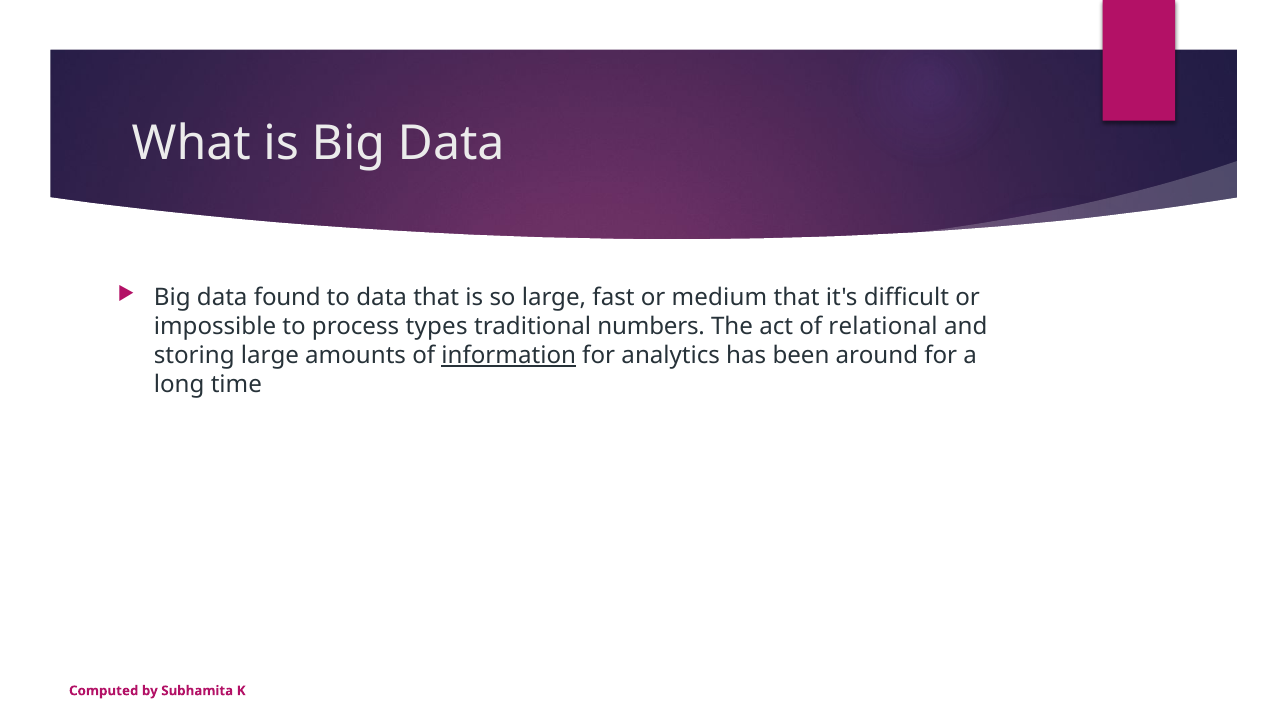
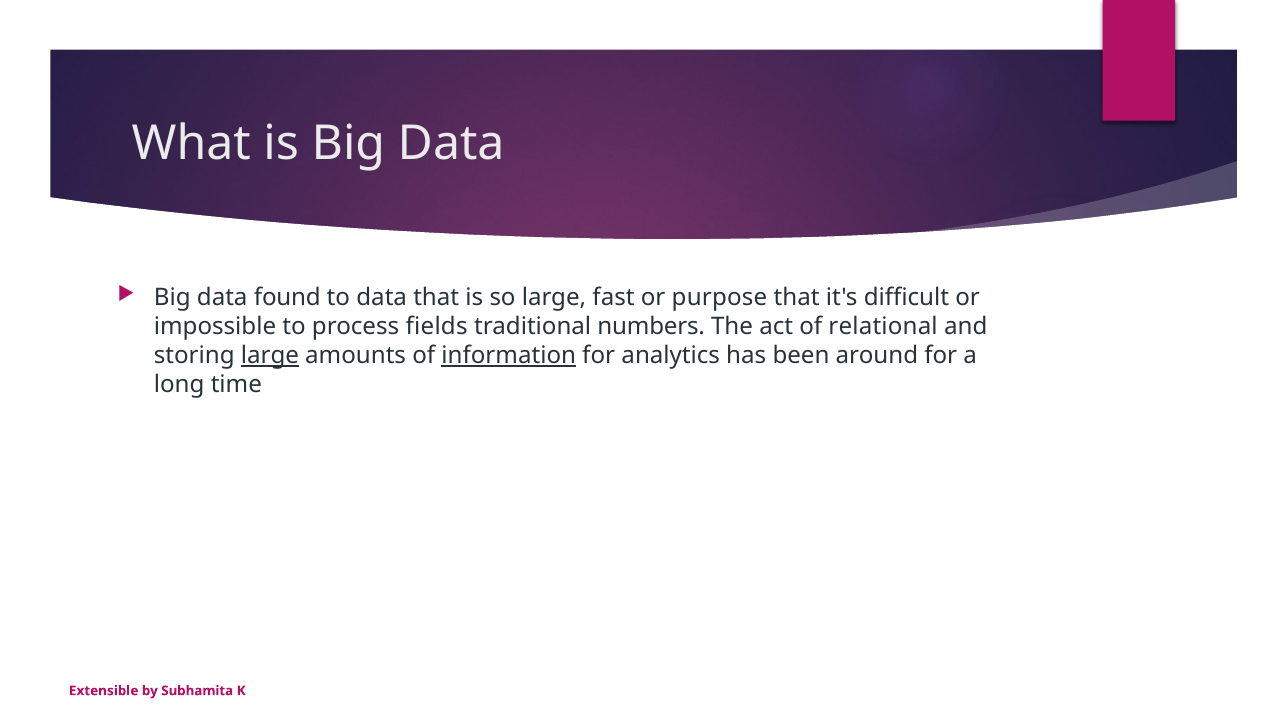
medium: medium -> purpose
types: types -> fields
large at (270, 356) underline: none -> present
Computed: Computed -> Extensible
